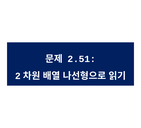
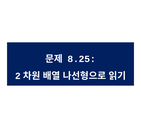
2.51: 2.51 -> 8.25
